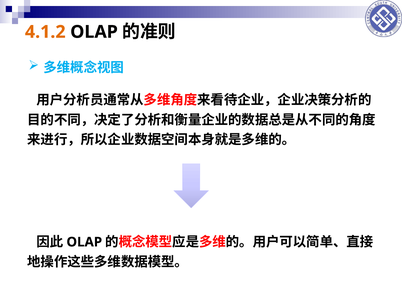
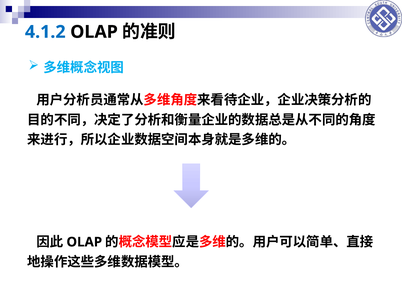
4.1.2 colour: orange -> blue
